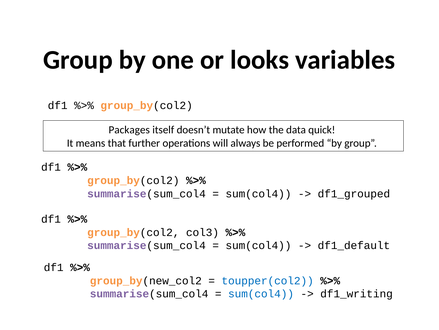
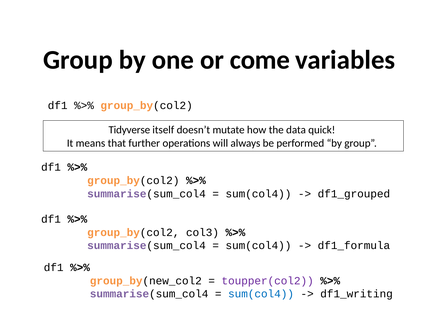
looks: looks -> come
Packages: Packages -> Tidyverse
df1_default: df1_default -> df1_formula
toupper(col2 colour: blue -> purple
